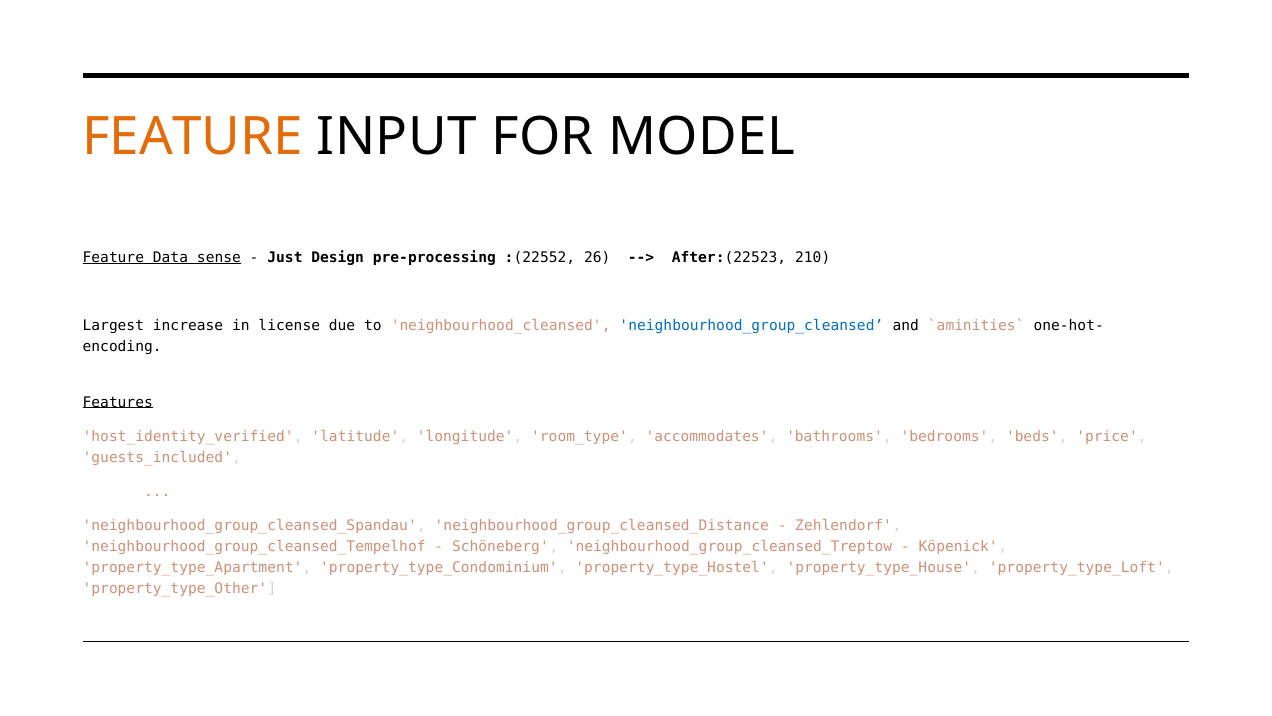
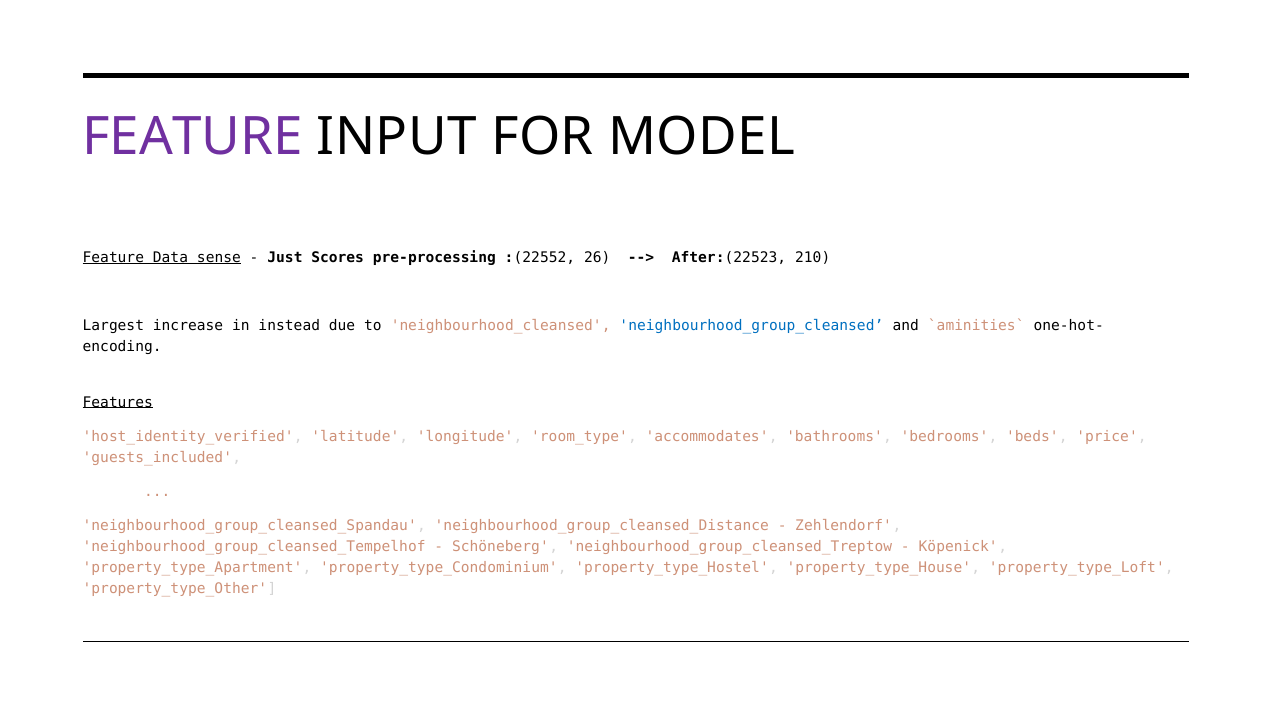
FEATURE at (193, 136) colour: orange -> purple
Design: Design -> Scores
license: license -> instead
